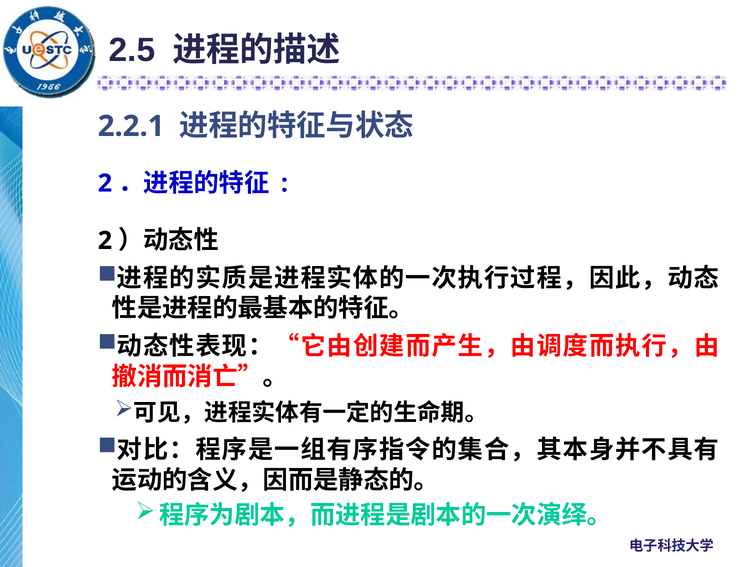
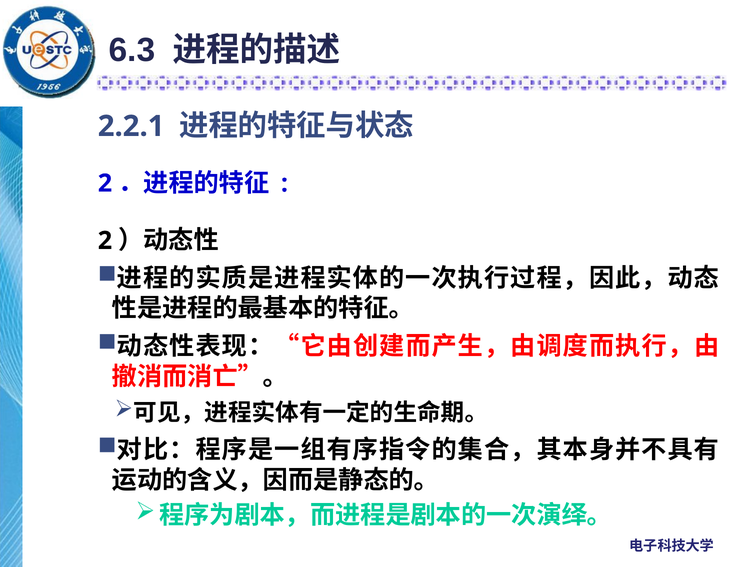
2.5: 2.5 -> 6.3
